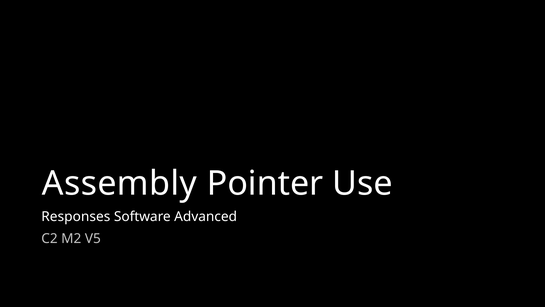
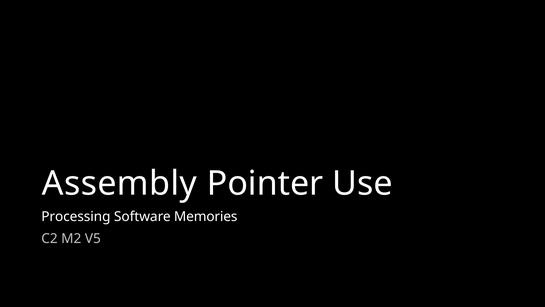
Responses: Responses -> Processing
Advanced: Advanced -> Memories
